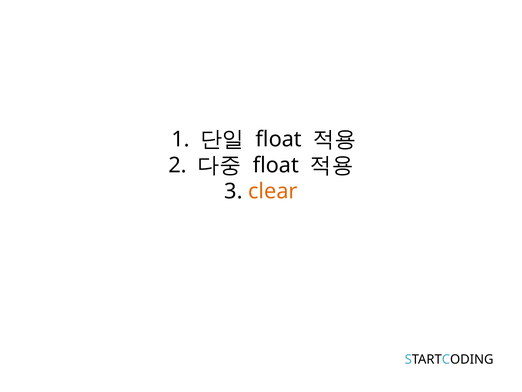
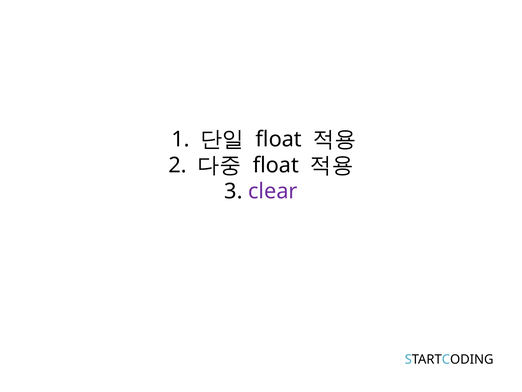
clear colour: orange -> purple
